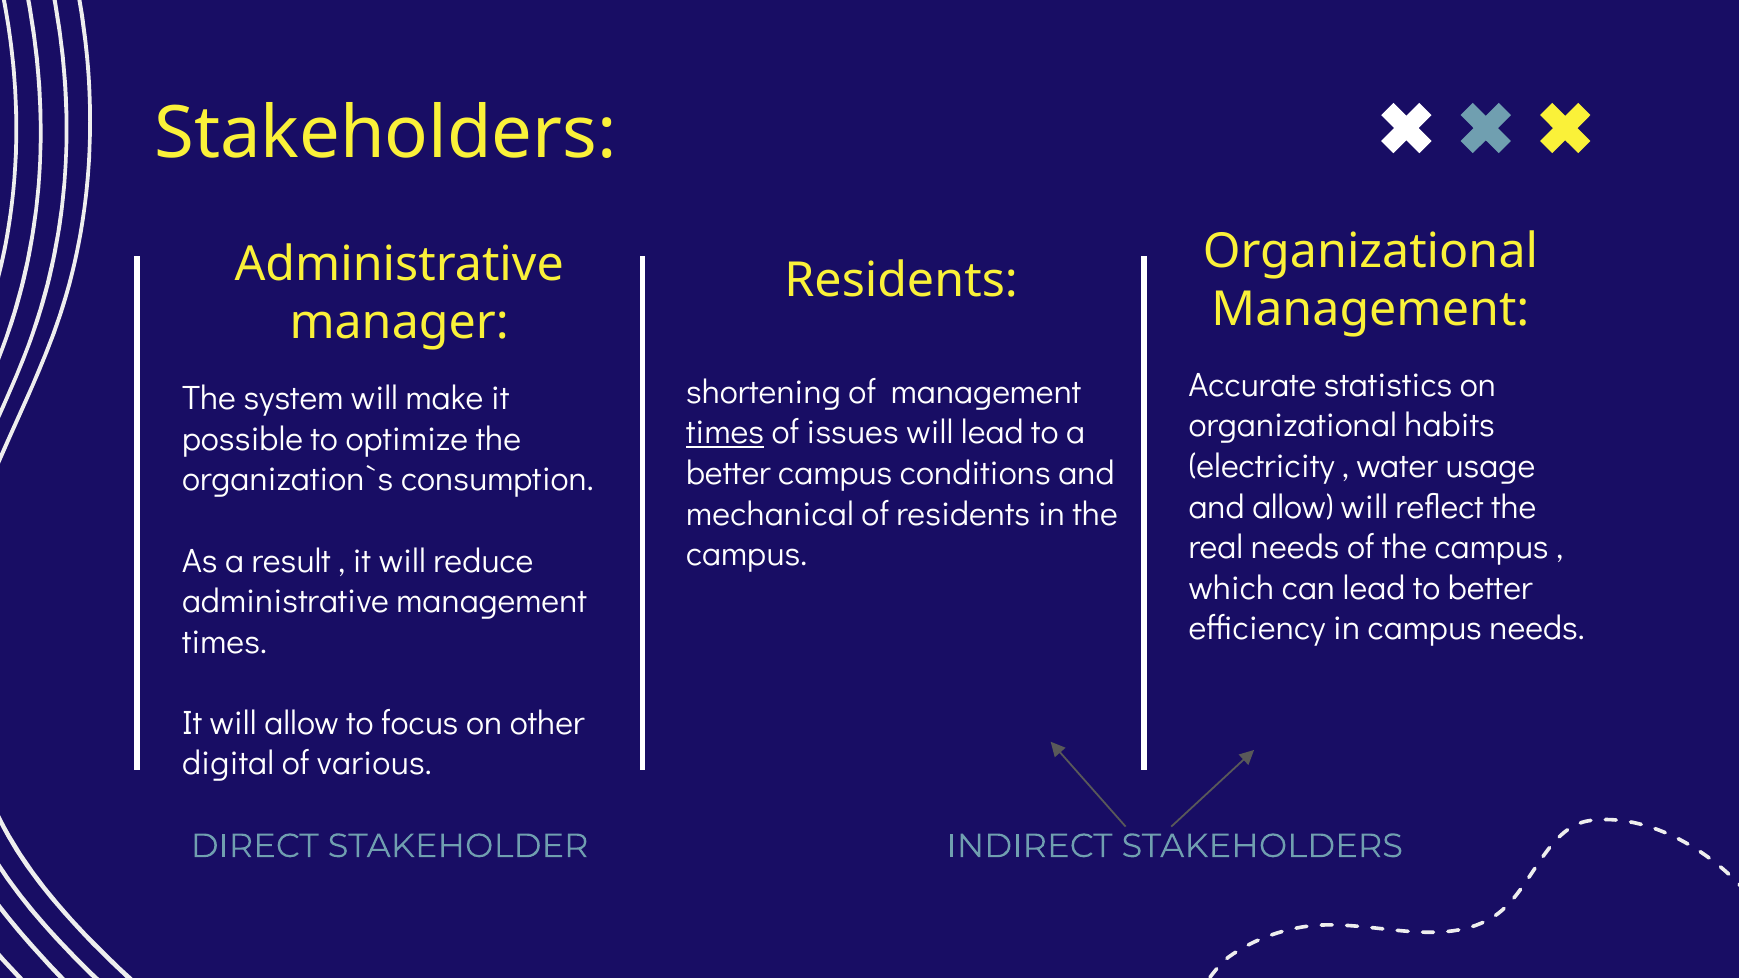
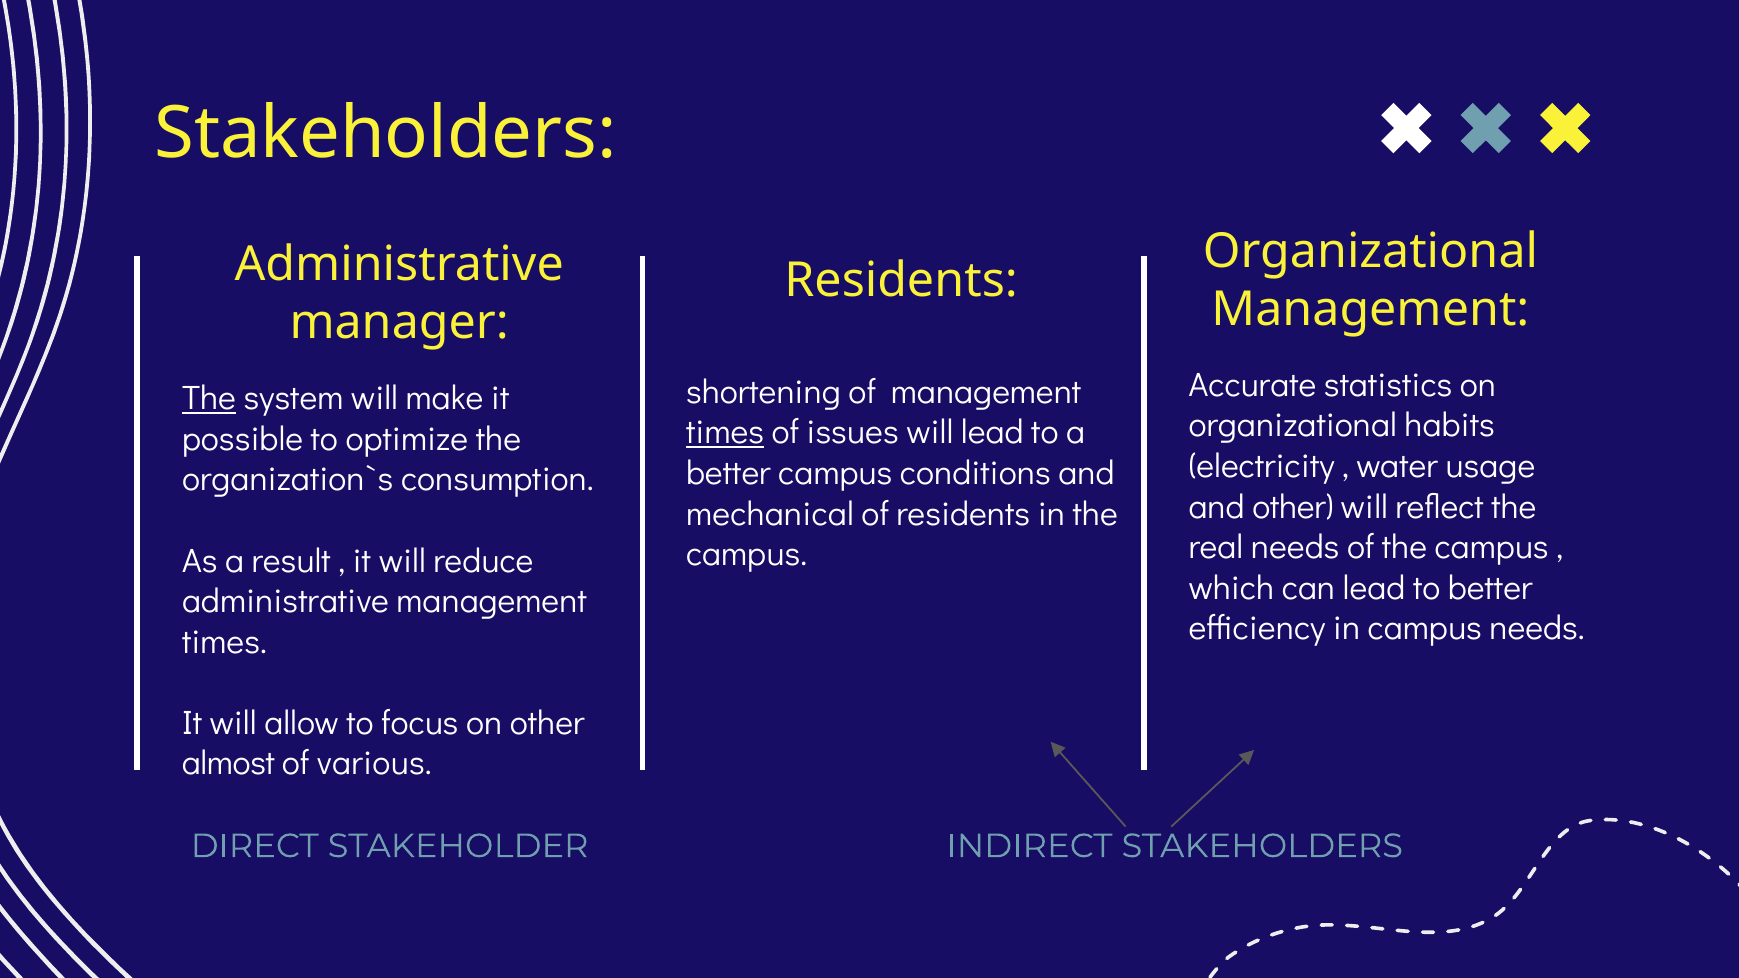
The at (209, 399) underline: none -> present
and allow: allow -> other
digital: digital -> almost
